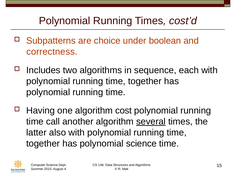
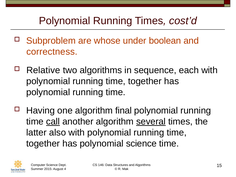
Subpatterns: Subpatterns -> Subproblem
choice: choice -> whose
Includes: Includes -> Relative
cost: cost -> final
call underline: none -> present
